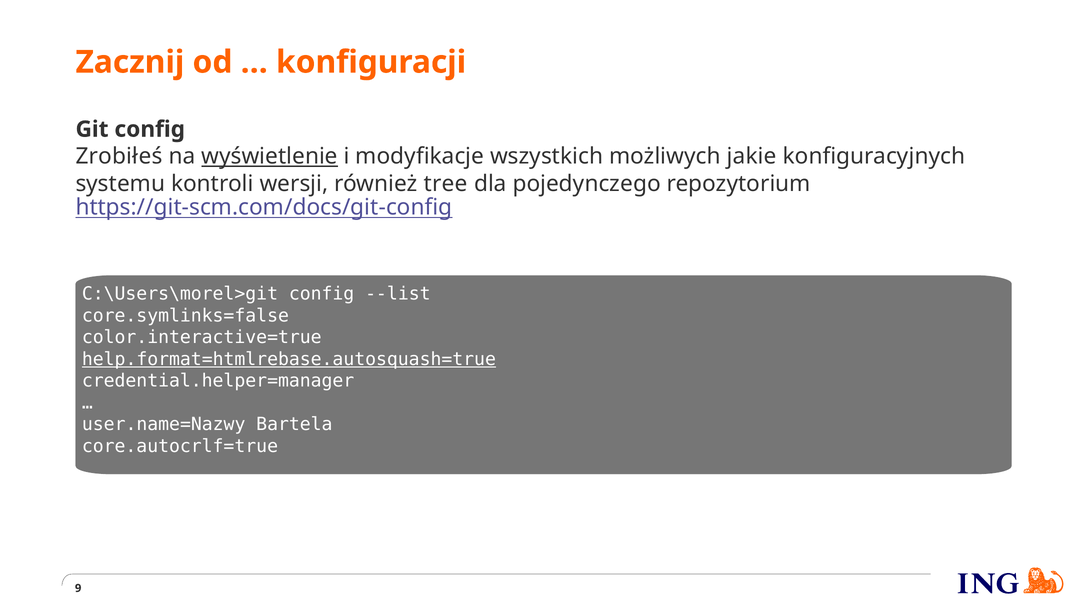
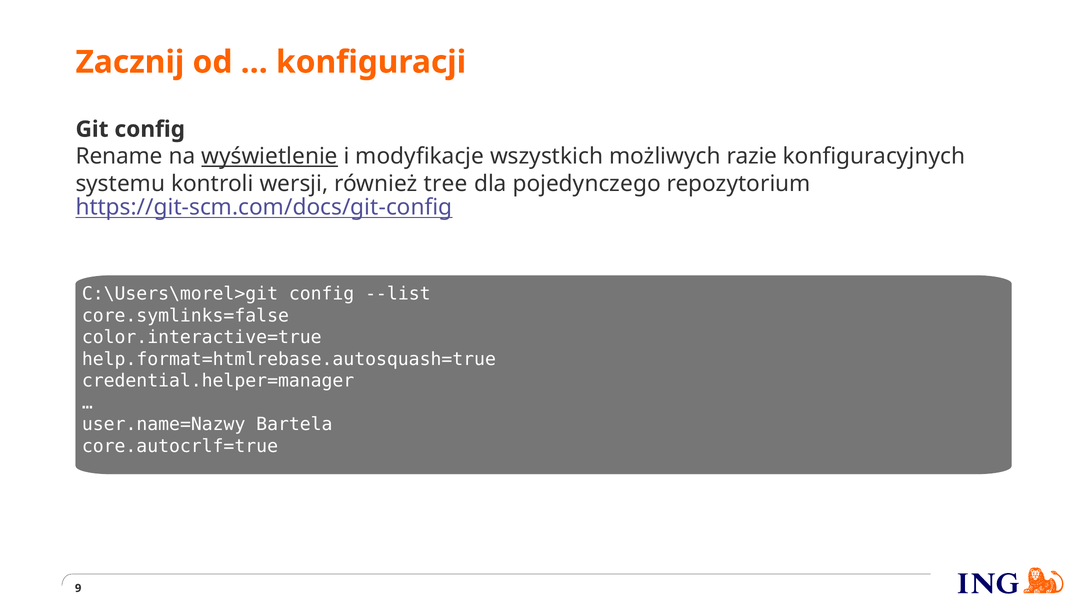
Zrobiłeś: Zrobiłeś -> Rename
jakie: jakie -> razie
help.format=htmlrebase.autosquash=true underline: present -> none
